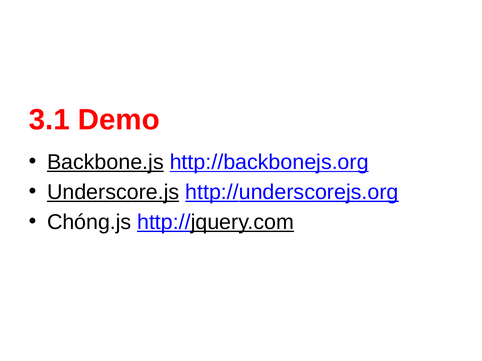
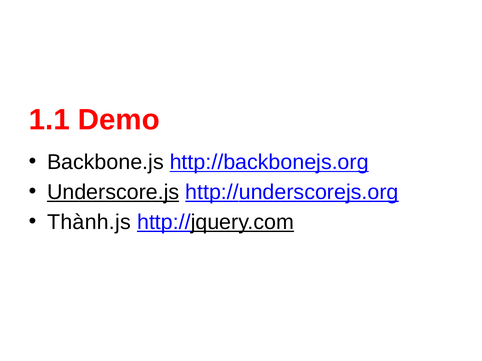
3.1: 3.1 -> 1.1
Backbone.js underline: present -> none
Chóng.js: Chóng.js -> Thành.js
